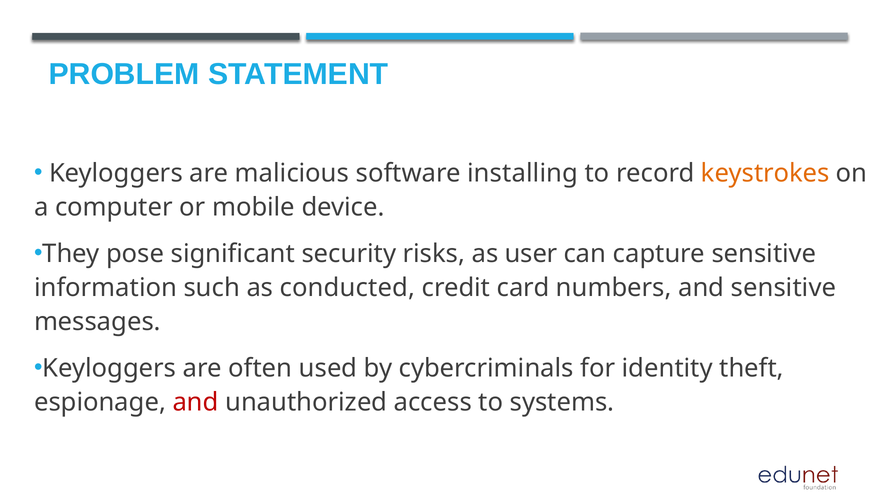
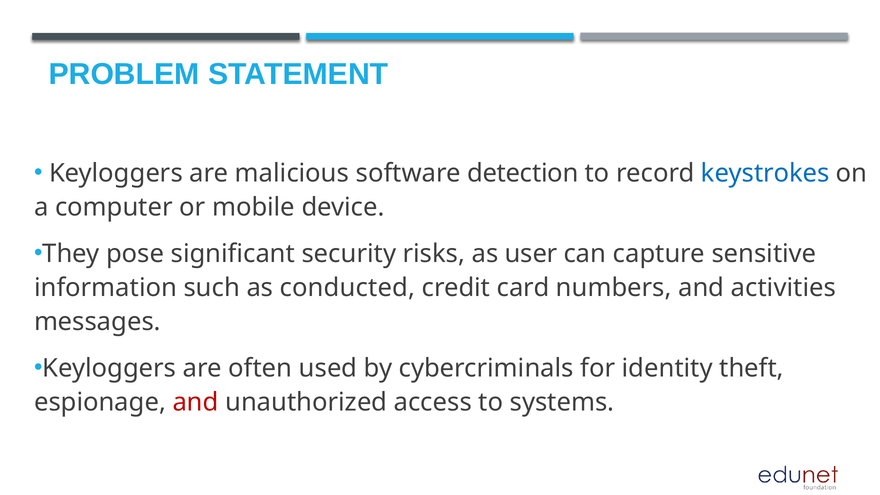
installing: installing -> detection
keystrokes colour: orange -> blue
and sensitive: sensitive -> activities
